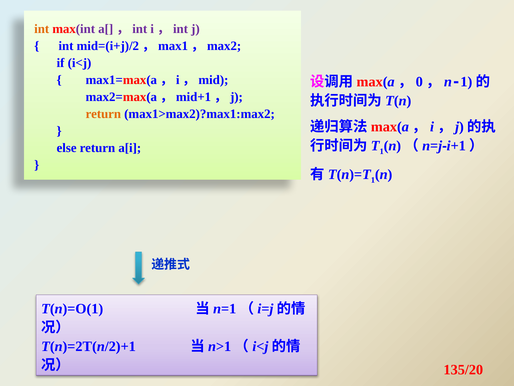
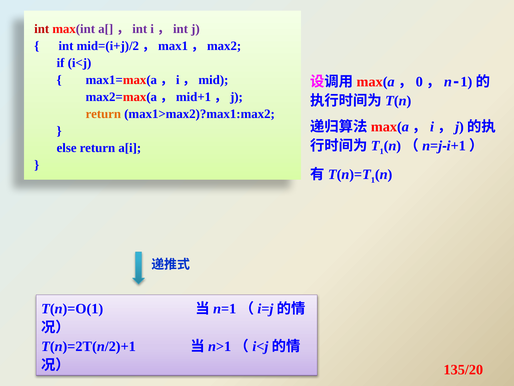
int at (42, 29) colour: orange -> red
